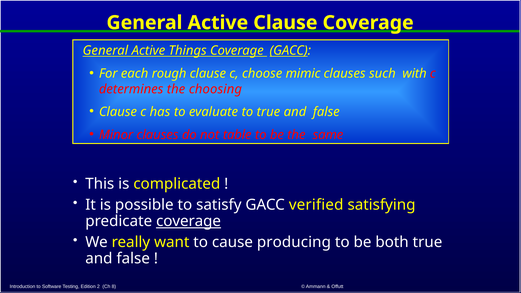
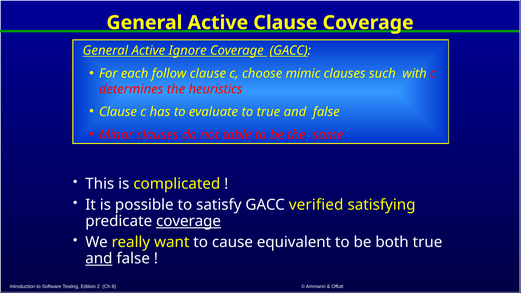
Things: Things -> Ignore
rough: rough -> follow
choosing: choosing -> heuristics
producing: producing -> equivalent
and at (99, 259) underline: none -> present
